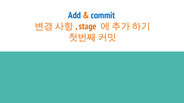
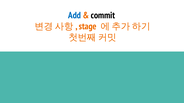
commit colour: blue -> black
